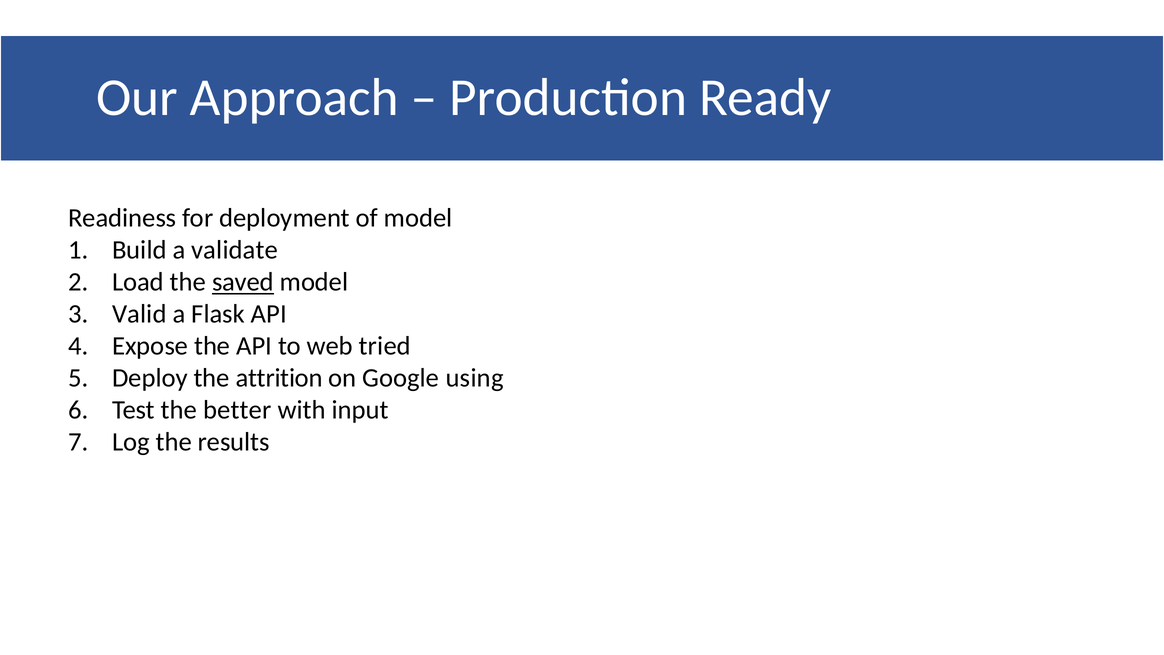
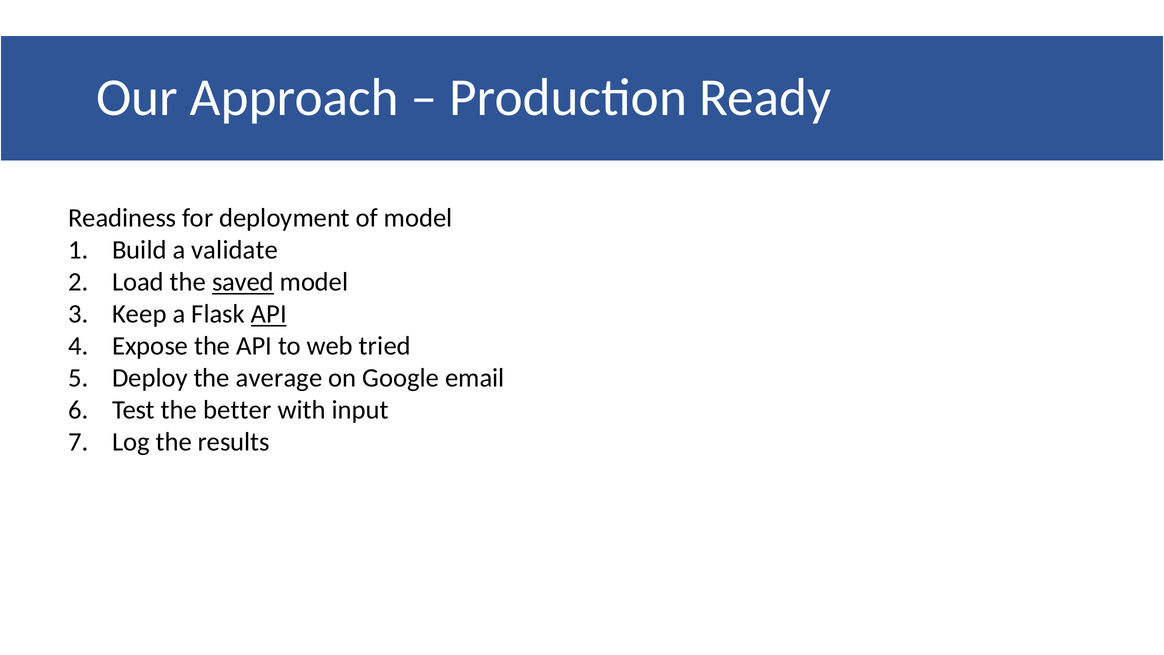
Valid: Valid -> Keep
API at (269, 314) underline: none -> present
attrition: attrition -> average
using: using -> email
